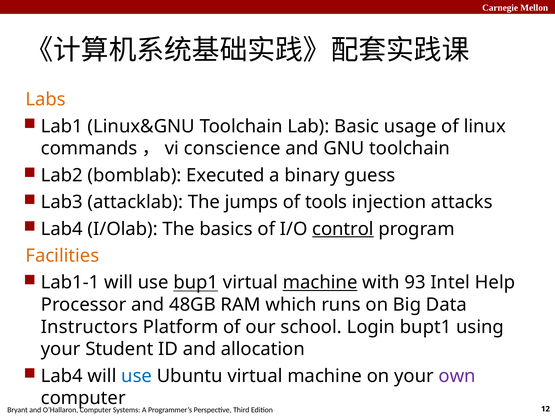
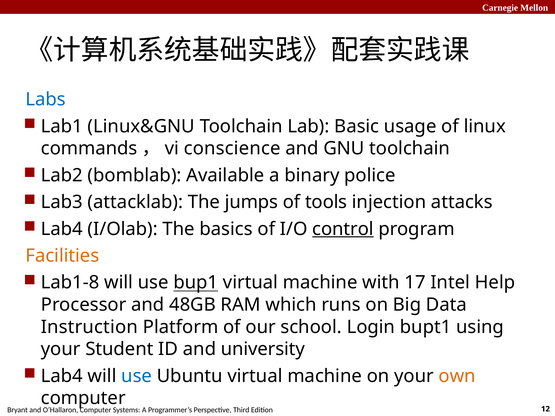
Labs colour: orange -> blue
Executed: Executed -> Available
guess: guess -> police
Lab1-1: Lab1-1 -> Lab1-8
machine at (320, 283) underline: present -> none
93: 93 -> 17
Instructors: Instructors -> Instruction
allocation: allocation -> university
own colour: purple -> orange
